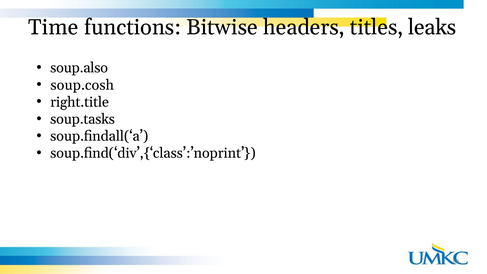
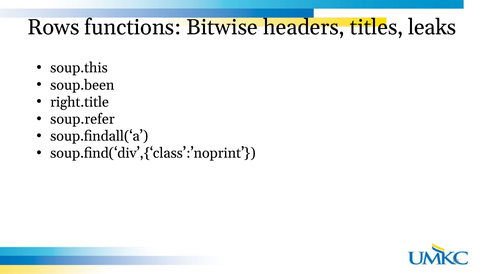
Time: Time -> Rows
soup.also: soup.also -> soup.this
soup.cosh: soup.cosh -> soup.been
soup.tasks: soup.tasks -> soup.refer
